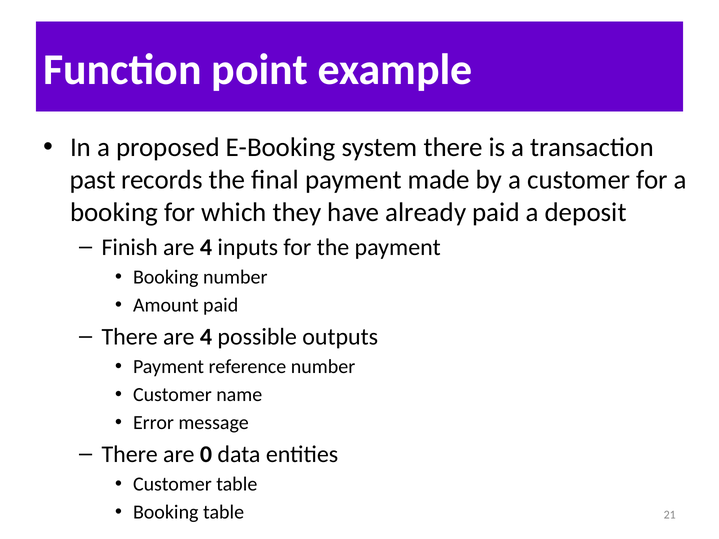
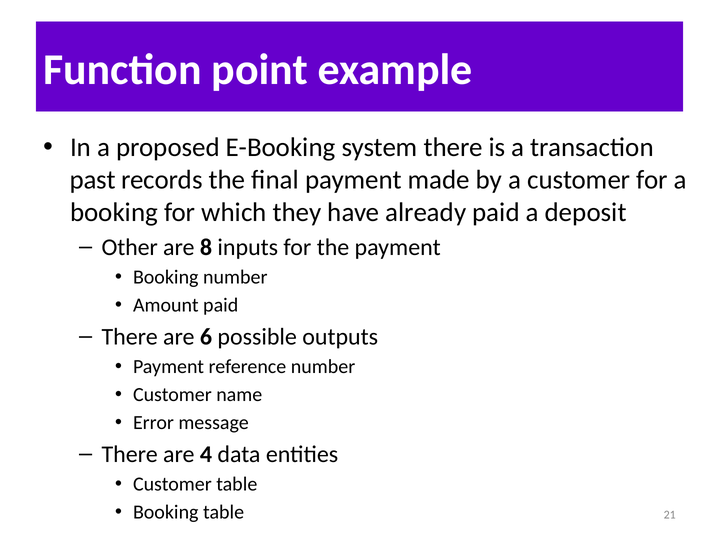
Finish: Finish -> Other
4 at (206, 247): 4 -> 8
There are 4: 4 -> 6
0: 0 -> 4
